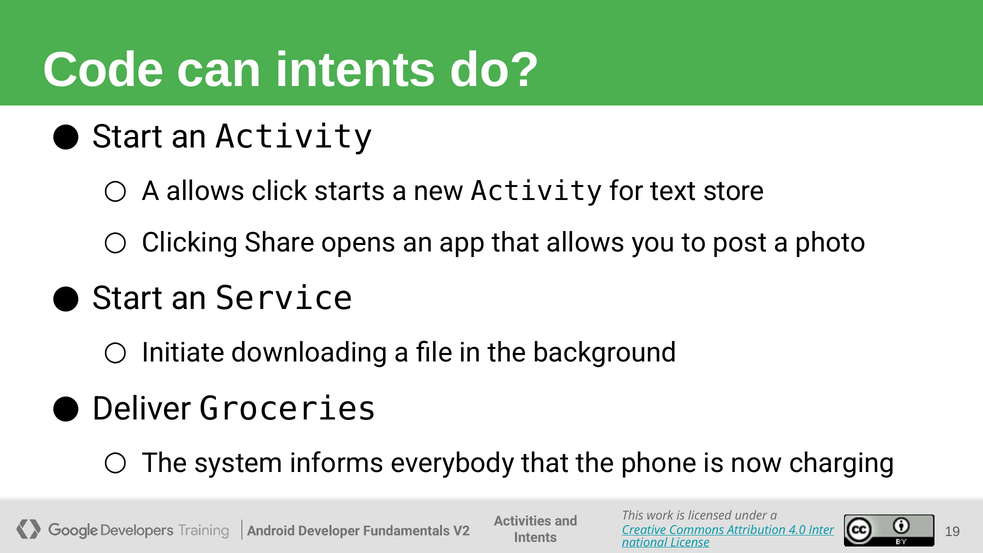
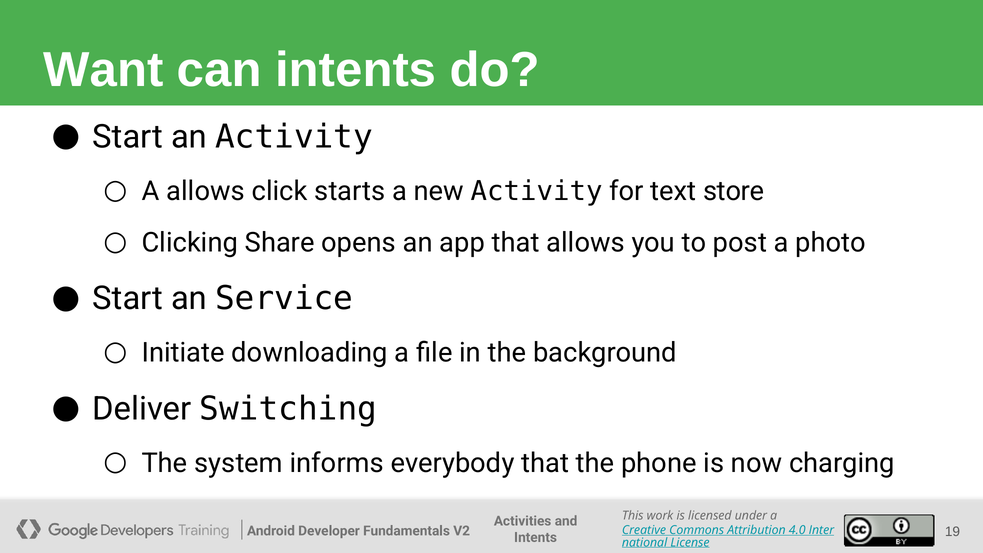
Code: Code -> Want
Groceries: Groceries -> Switching
